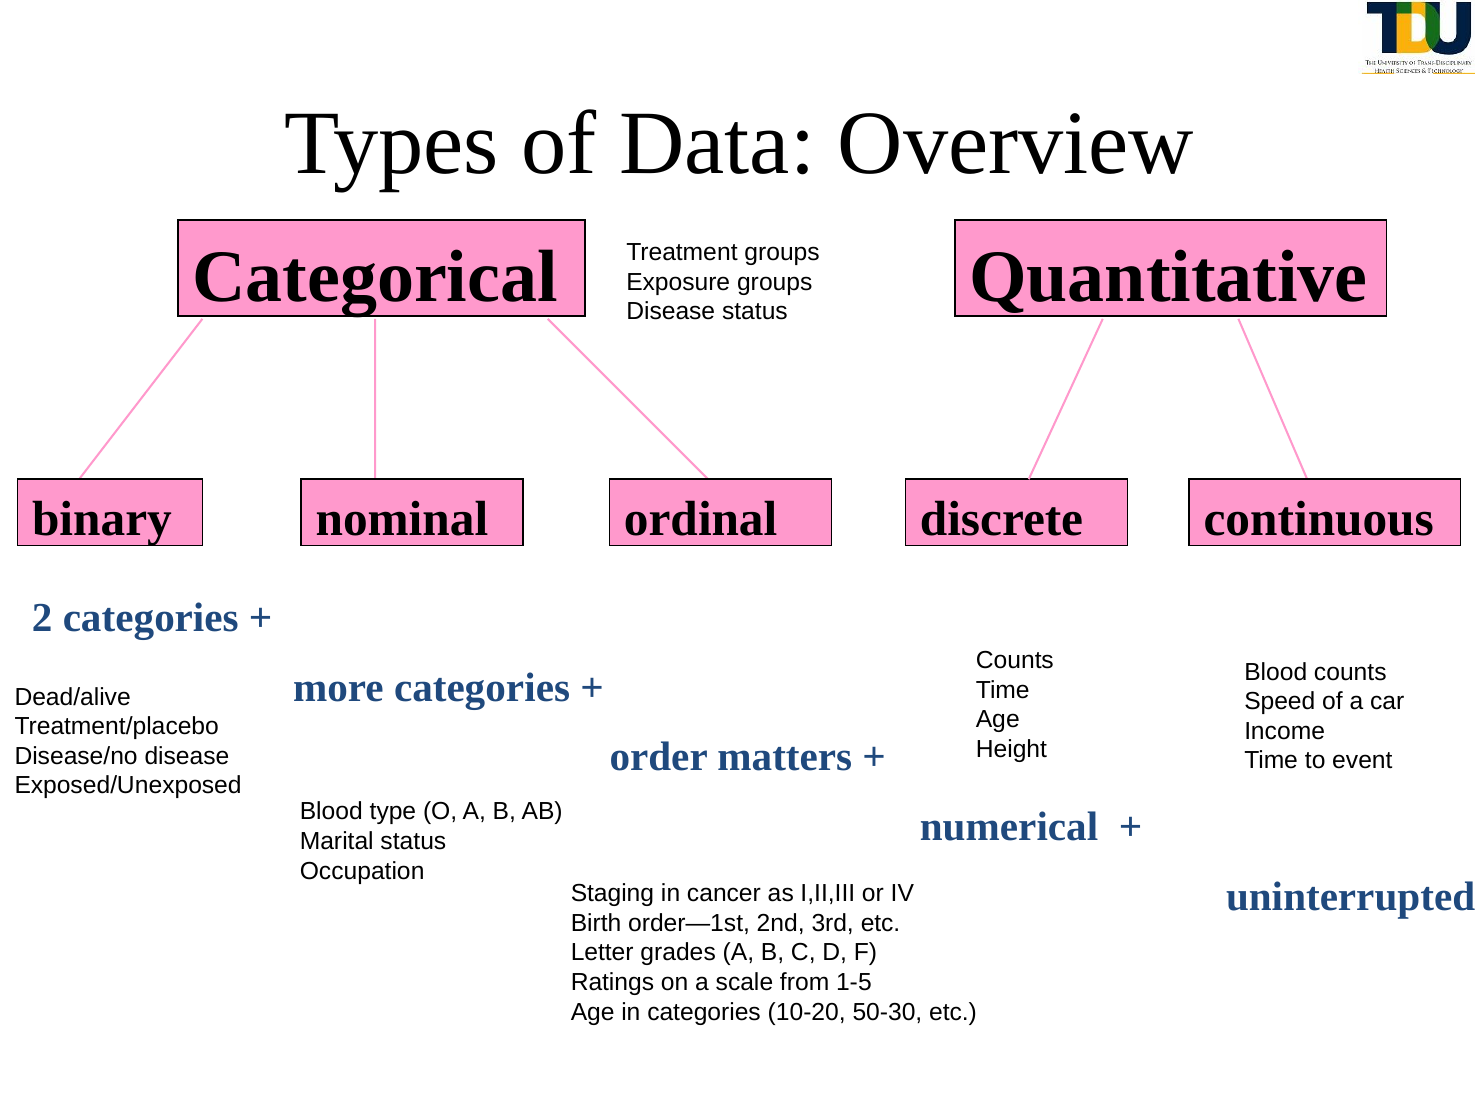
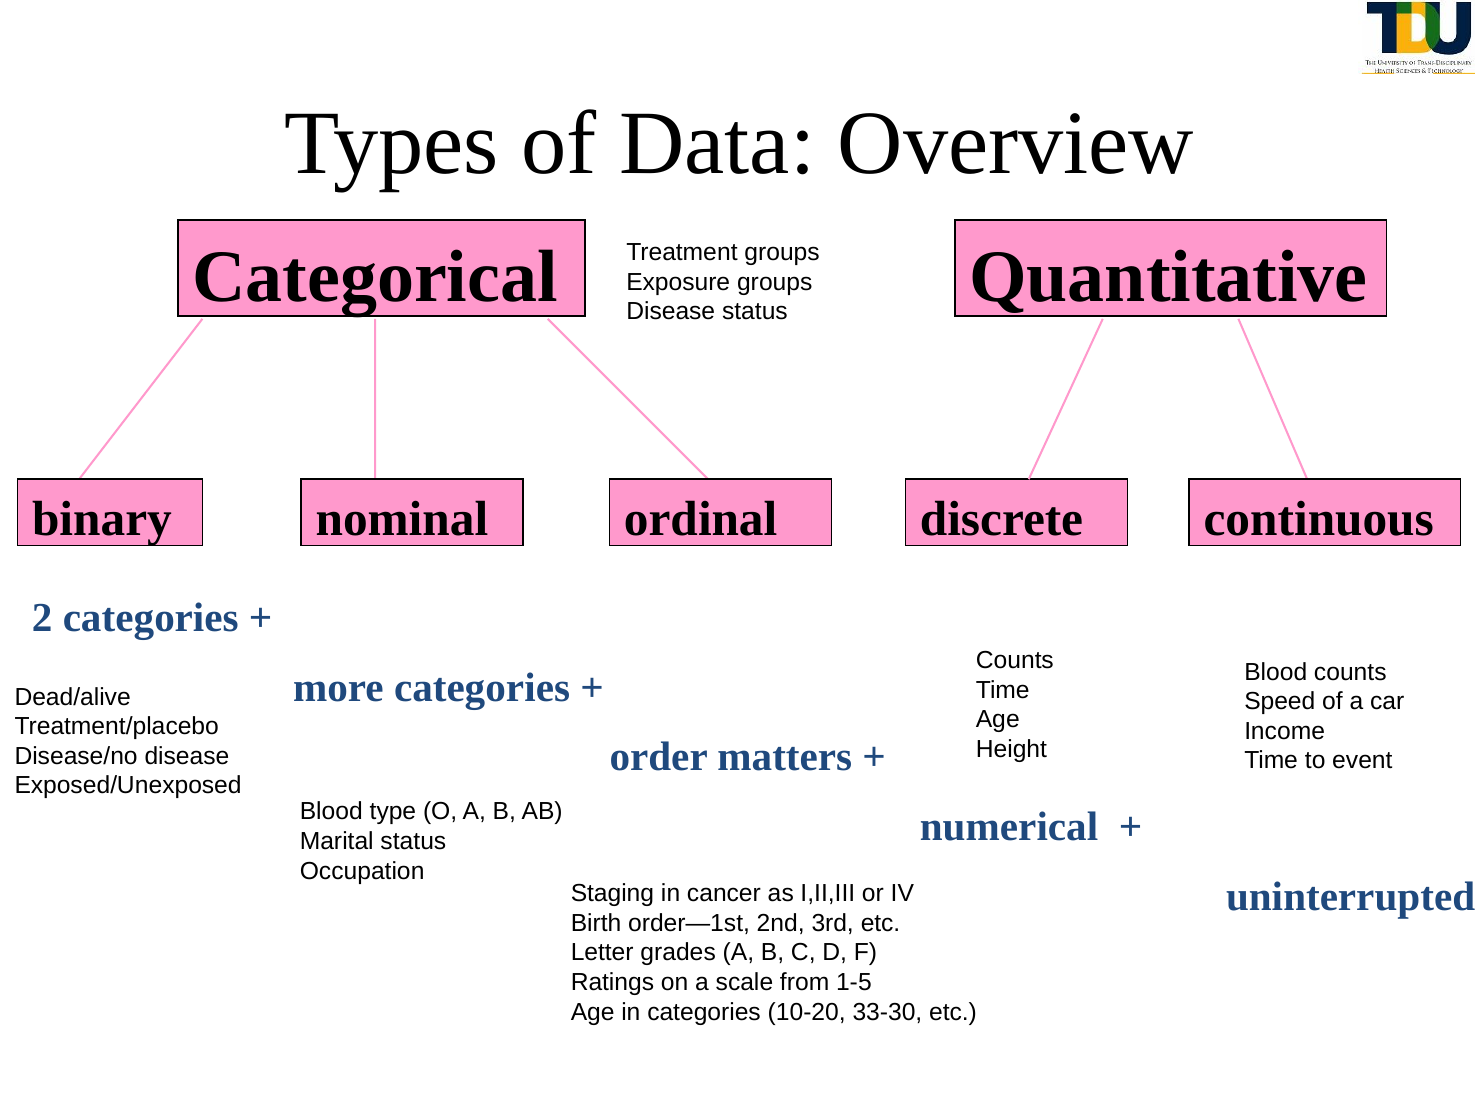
50-30: 50-30 -> 33-30
